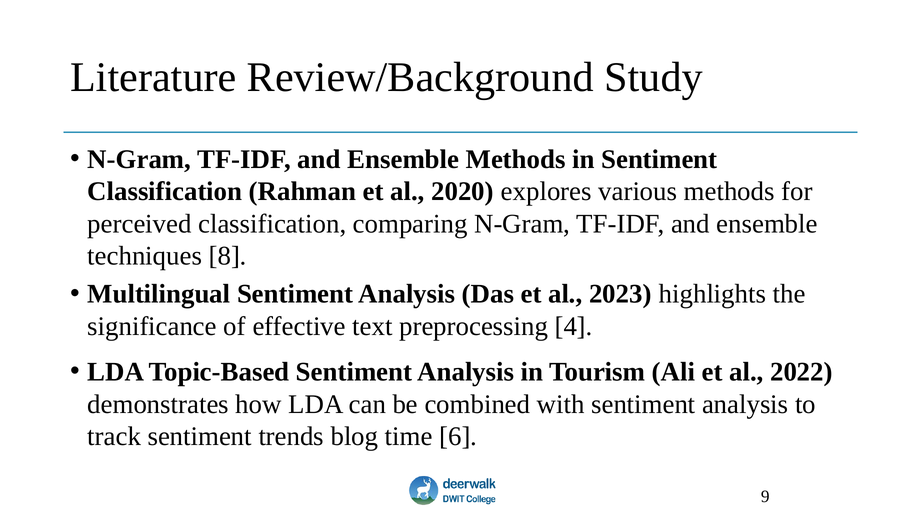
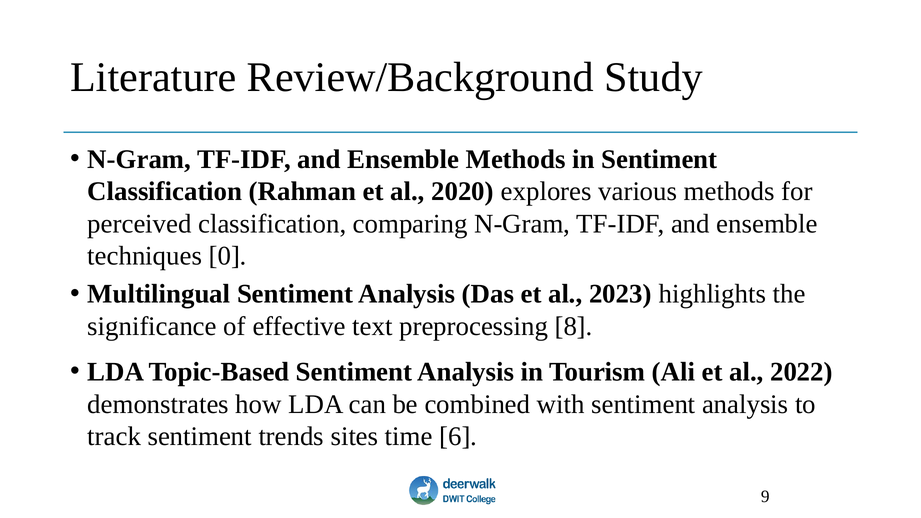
8: 8 -> 0
4: 4 -> 8
blog: blog -> sites
